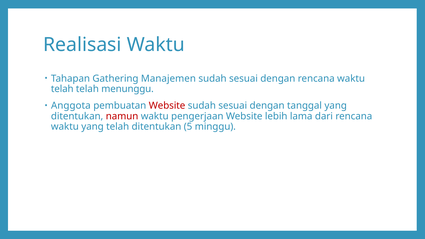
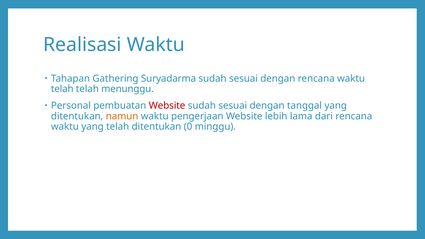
Manajemen: Manajemen -> Suryadarma
Anggota: Anggota -> Personal
namun colour: red -> orange
5: 5 -> 0
